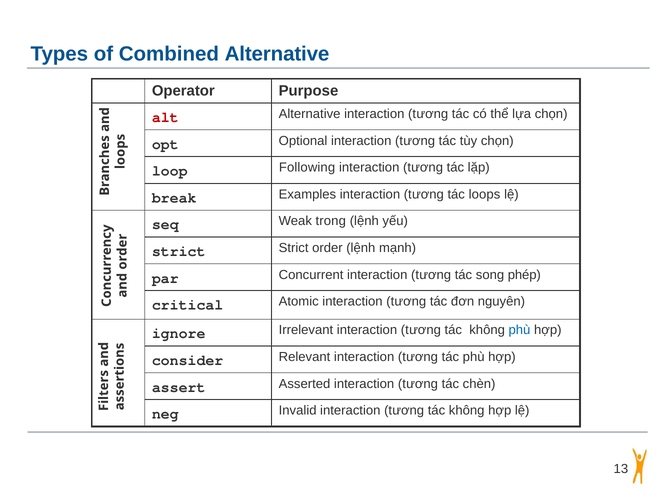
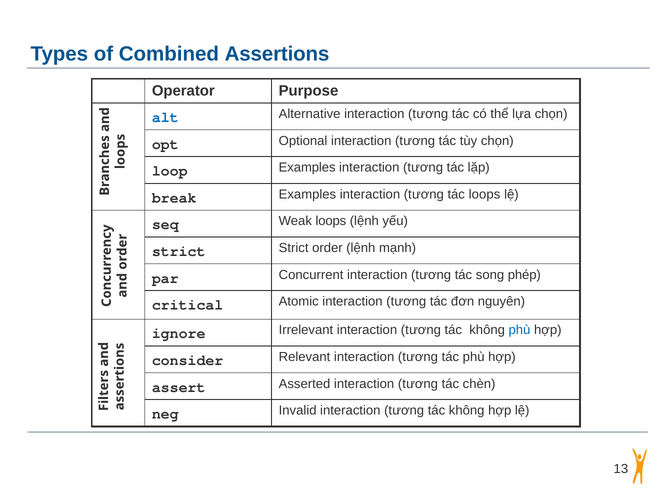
Combined Alternative: Alternative -> Assertions
alt colour: red -> blue
loop Following: Following -> Examples
Weak trong: trong -> loops
